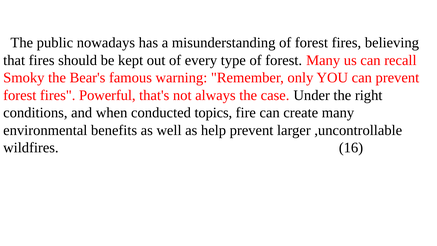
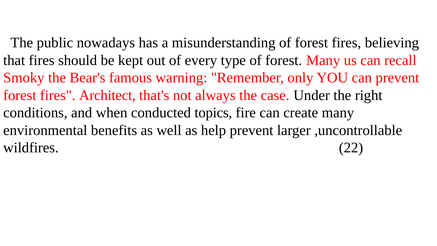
Powerful: Powerful -> Architect
16: 16 -> 22
